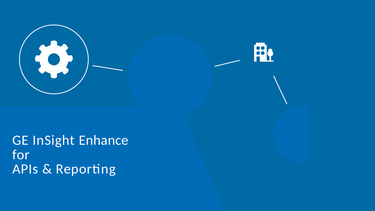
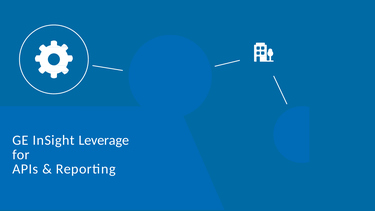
Enhance: Enhance -> Leverage
